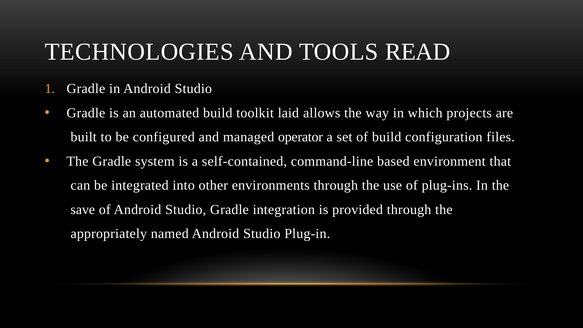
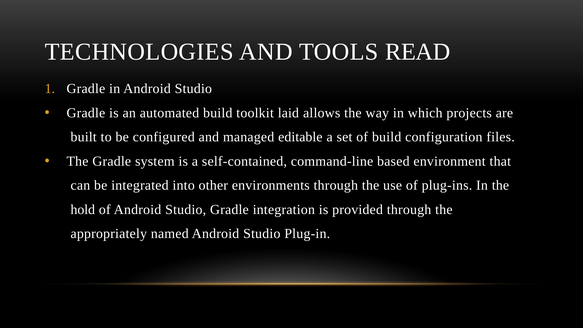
operator: operator -> editable
save: save -> hold
